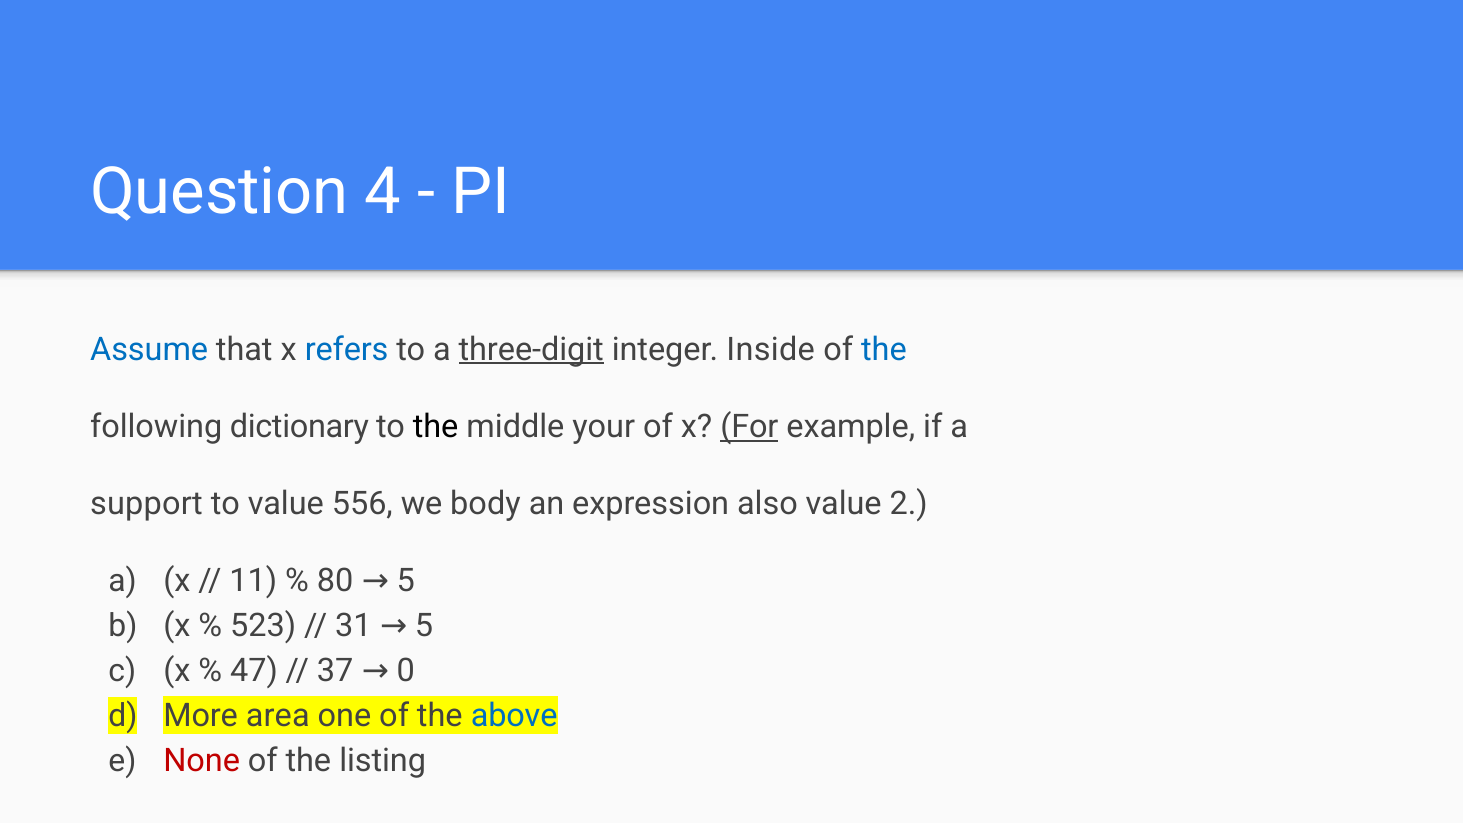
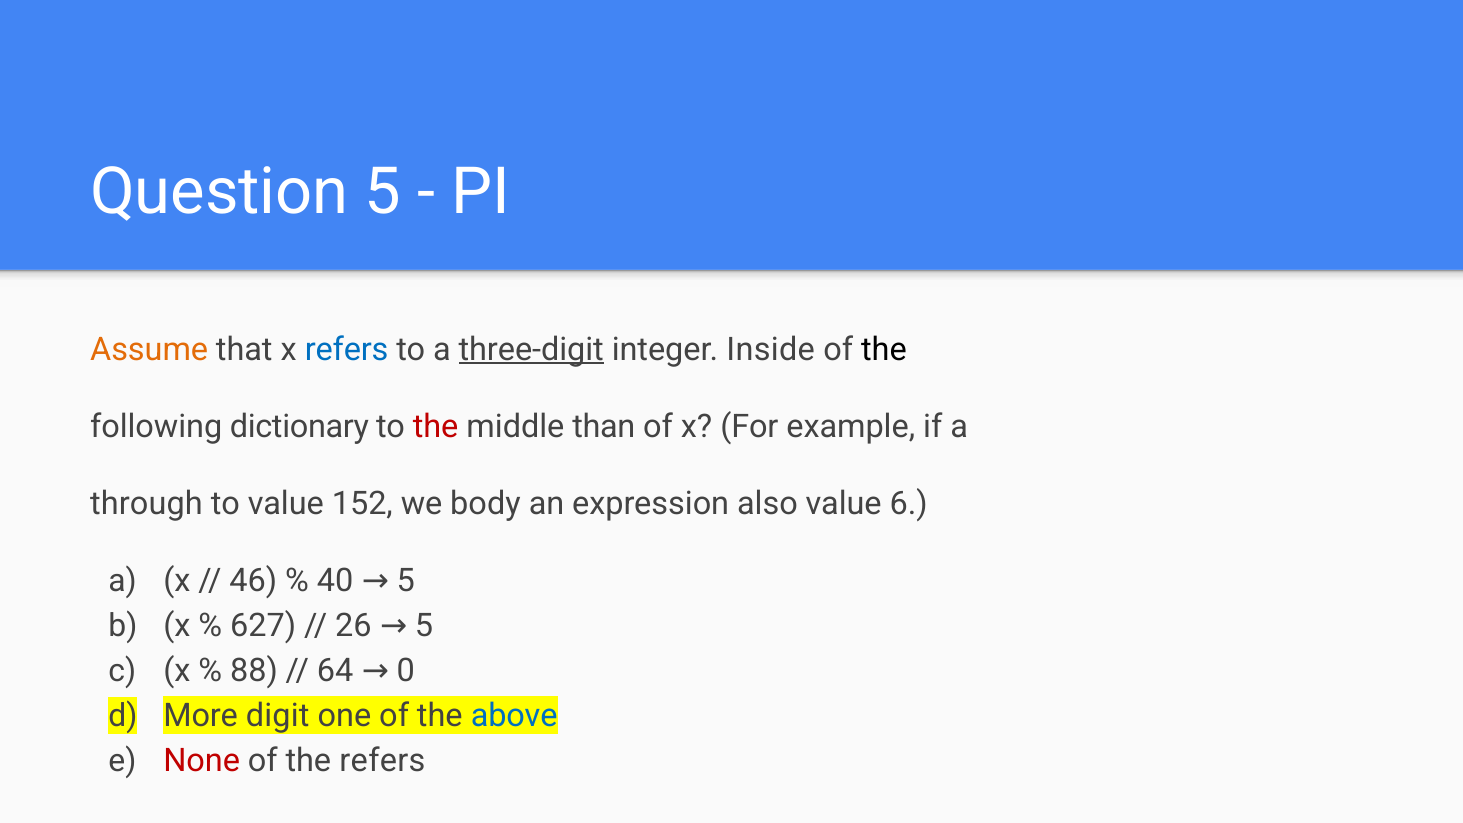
Question 4: 4 -> 5
Assume colour: blue -> orange
the at (884, 349) colour: blue -> black
the at (436, 427) colour: black -> red
your: your -> than
For underline: present -> none
support: support -> through
556: 556 -> 152
2: 2 -> 6
11: 11 -> 46
80: 80 -> 40
523: 523 -> 627
31: 31 -> 26
47: 47 -> 88
37: 37 -> 64
area: area -> digit
the listing: listing -> refers
